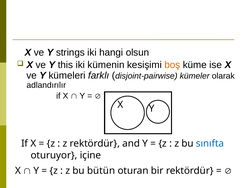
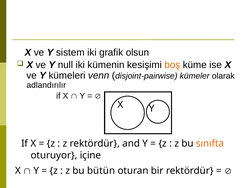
strings: strings -> sistem
hangi: hangi -> grafik
this: this -> null
farklı: farklı -> venn
sınıfta colour: blue -> orange
